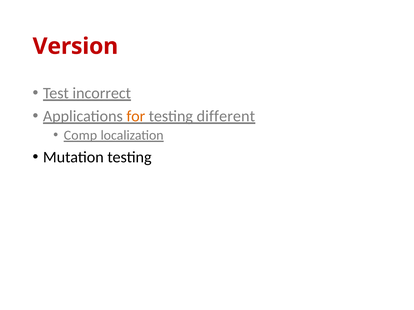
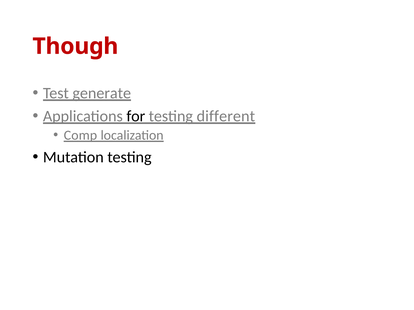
Version: Version -> Though
incorrect: incorrect -> generate
for colour: orange -> black
